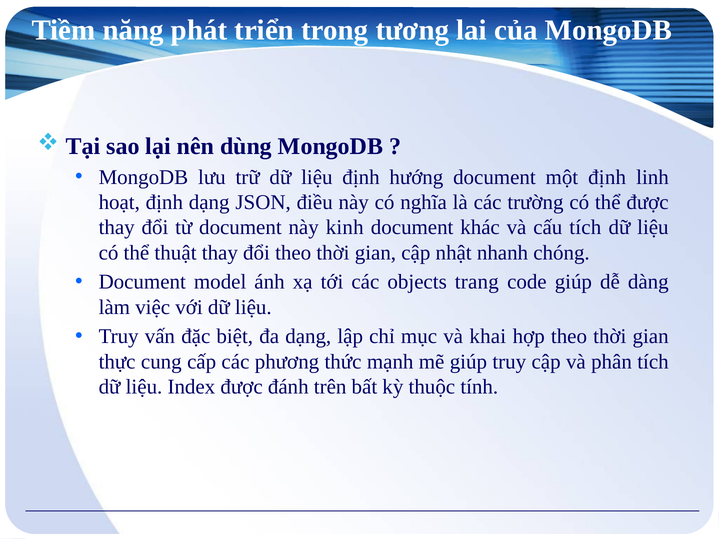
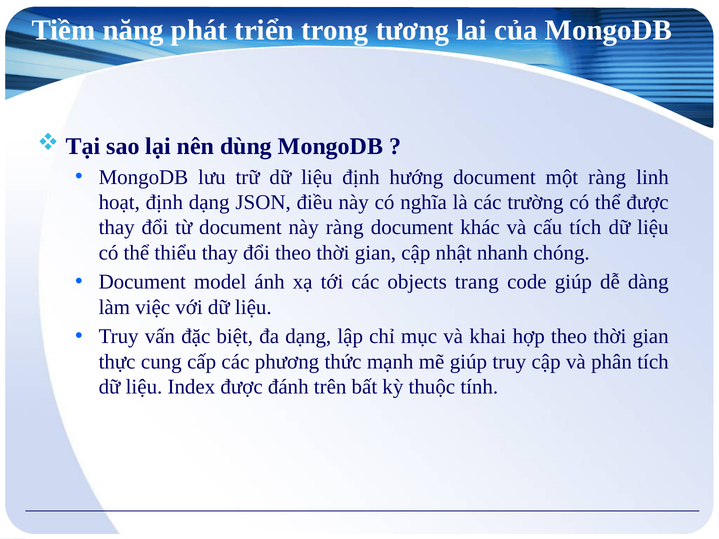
một định: định -> ràng
này kinh: kinh -> ràng
thuật: thuật -> thiểu
